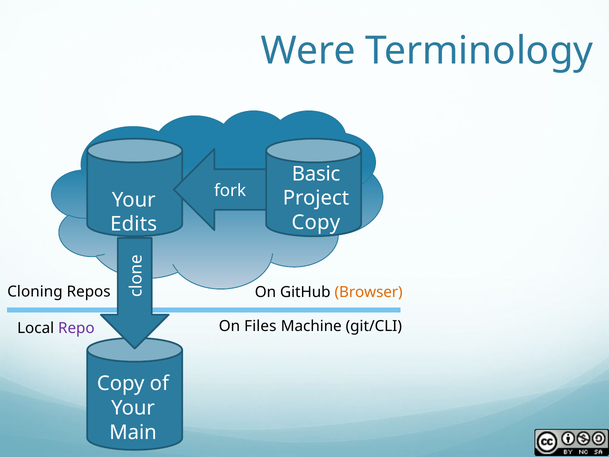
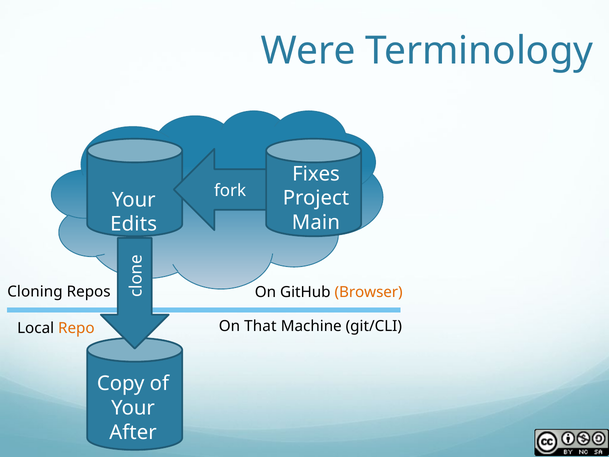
Basic: Basic -> Fixes
Copy at (316, 222): Copy -> Main
Files: Files -> That
Repo colour: purple -> orange
Main: Main -> After
